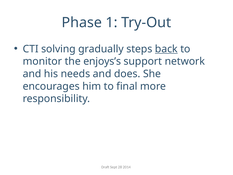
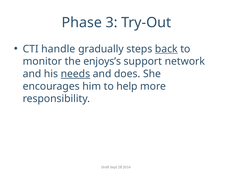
1: 1 -> 3
solving: solving -> handle
needs underline: none -> present
final: final -> help
